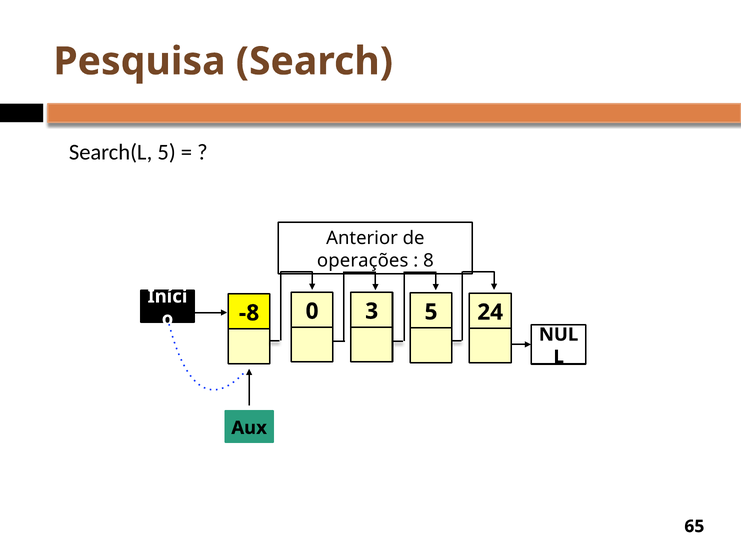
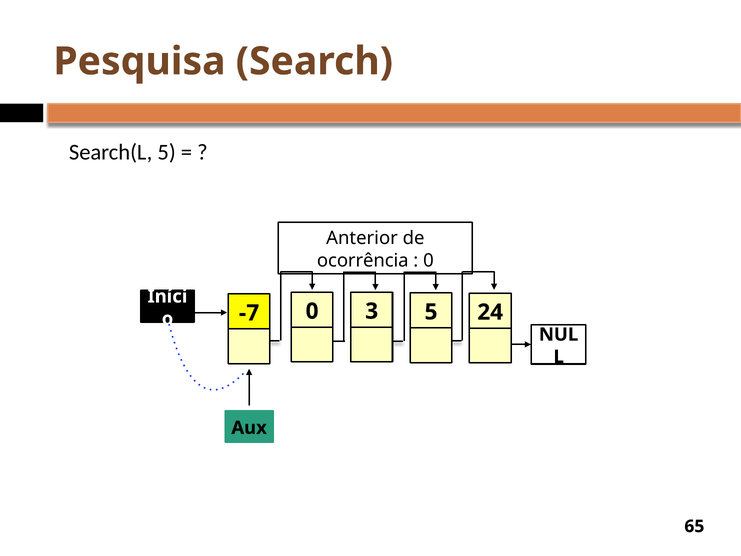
operações: operações -> ocorrência
8 at (428, 260): 8 -> 0
-8: -8 -> -7
